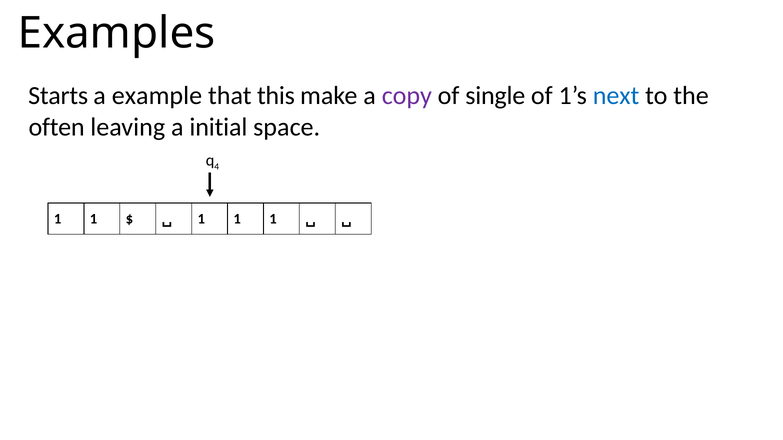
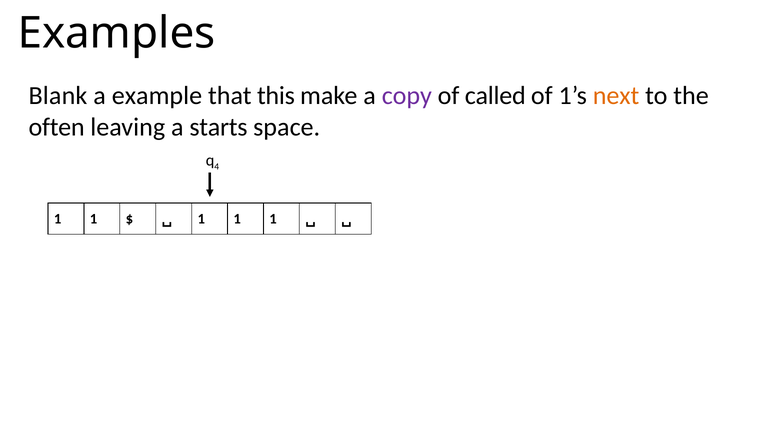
Starts: Starts -> Blank
single: single -> called
next colour: blue -> orange
initial: initial -> starts
